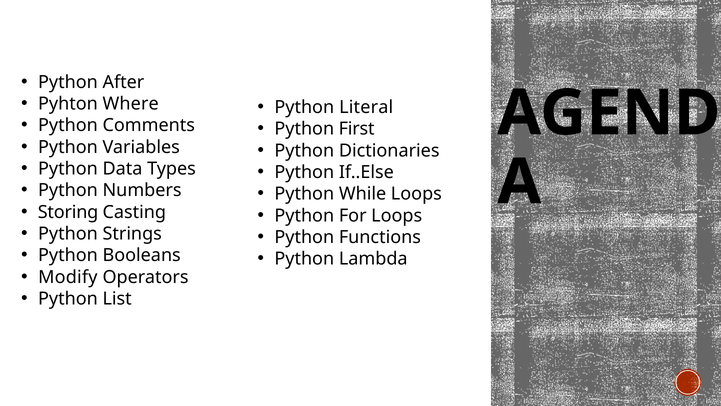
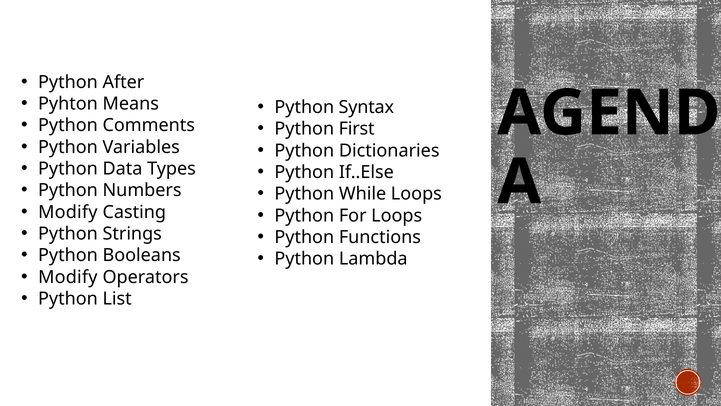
Where: Where -> Means
Literal: Literal -> Syntax
Storing at (68, 212): Storing -> Modify
